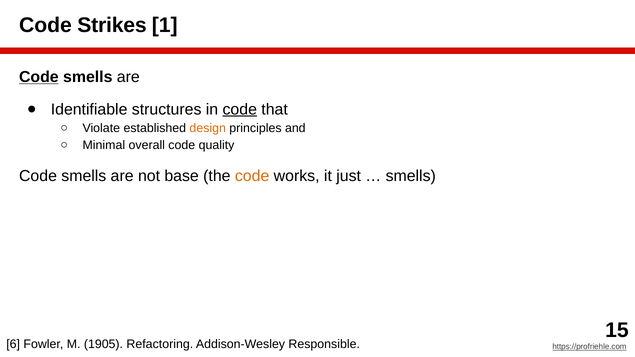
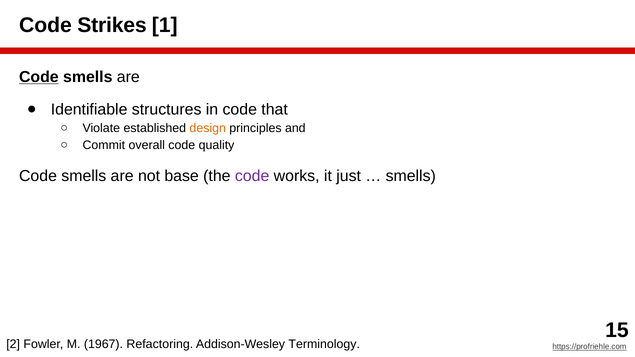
code at (240, 109) underline: present -> none
Minimal: Minimal -> Commit
code at (252, 176) colour: orange -> purple
6: 6 -> 2
1905: 1905 -> 1967
Responsible: Responsible -> Terminology
